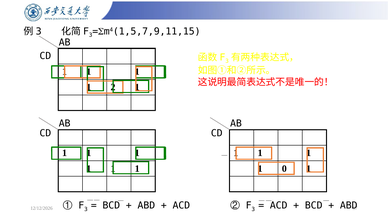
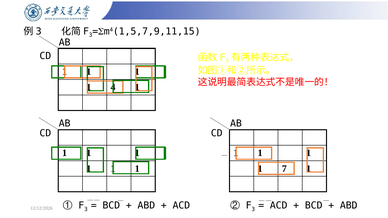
2: 2 -> 4
0: 0 -> 7
